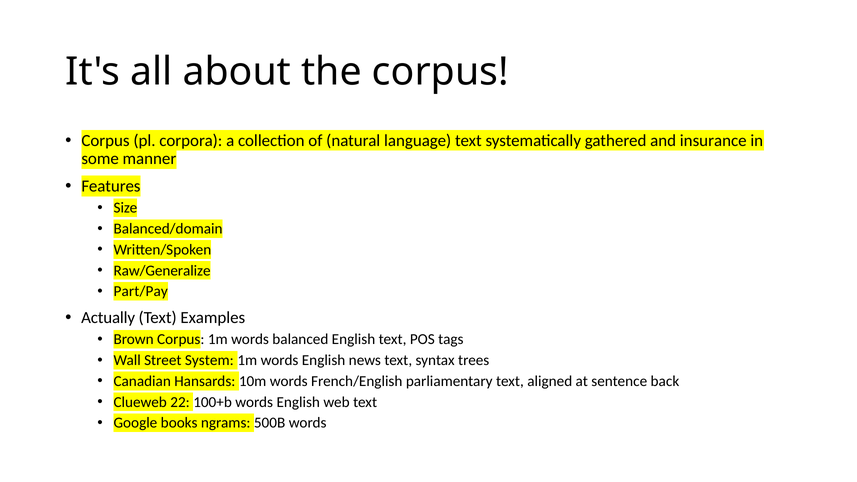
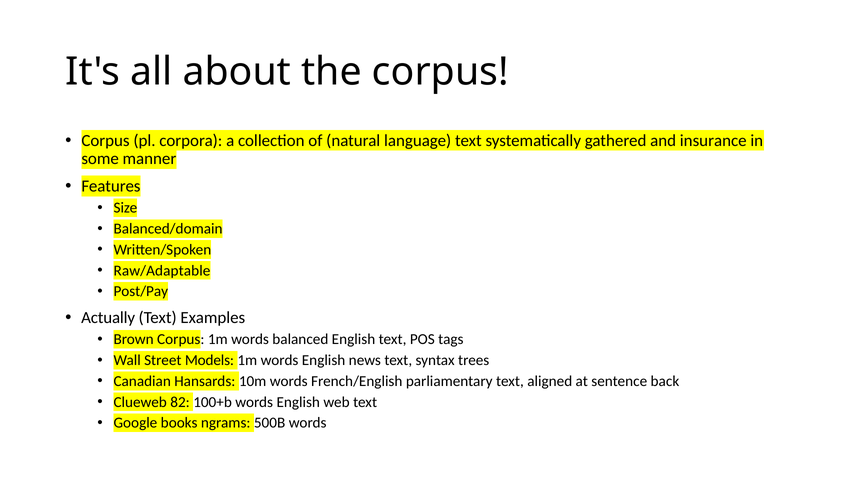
Raw/Generalize: Raw/Generalize -> Raw/Adaptable
Part/Pay: Part/Pay -> Post/Pay
System: System -> Models
22: 22 -> 82
